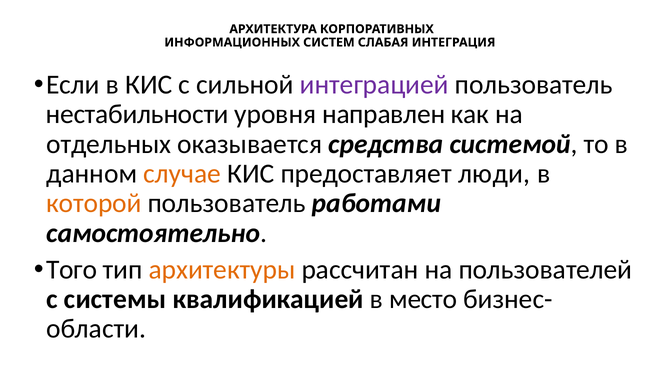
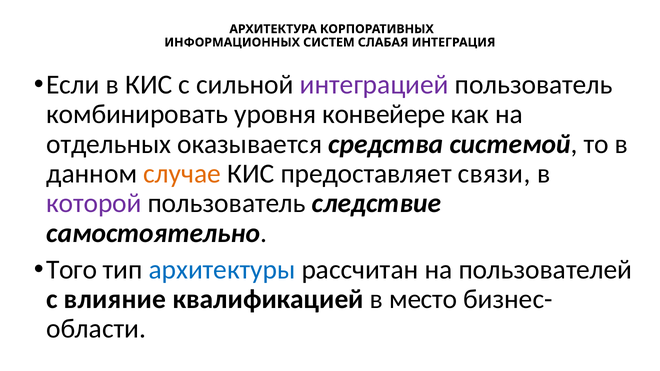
нестабильности: нестабильности -> комбинировать
направлен: направлен -> конвейере
люди: люди -> связи
которой colour: orange -> purple
работами: работами -> следствие
архитектуры colour: orange -> blue
системы: системы -> влияние
